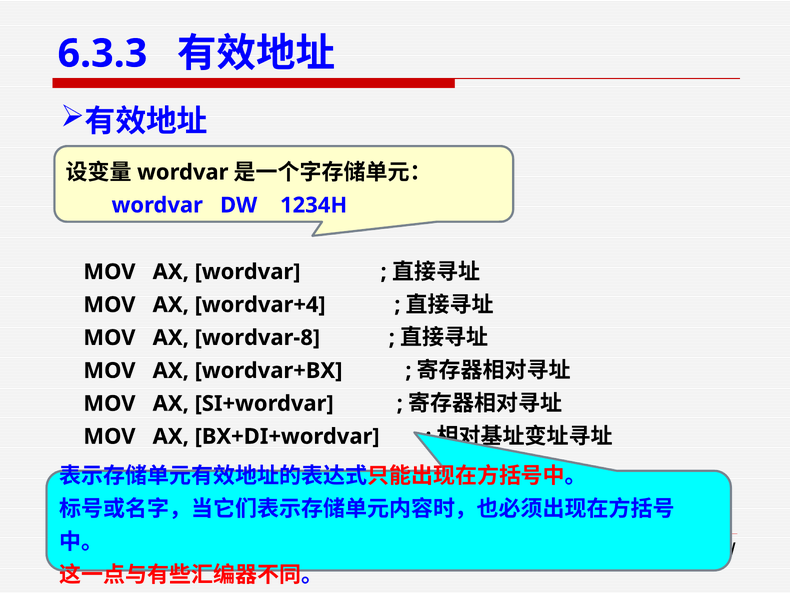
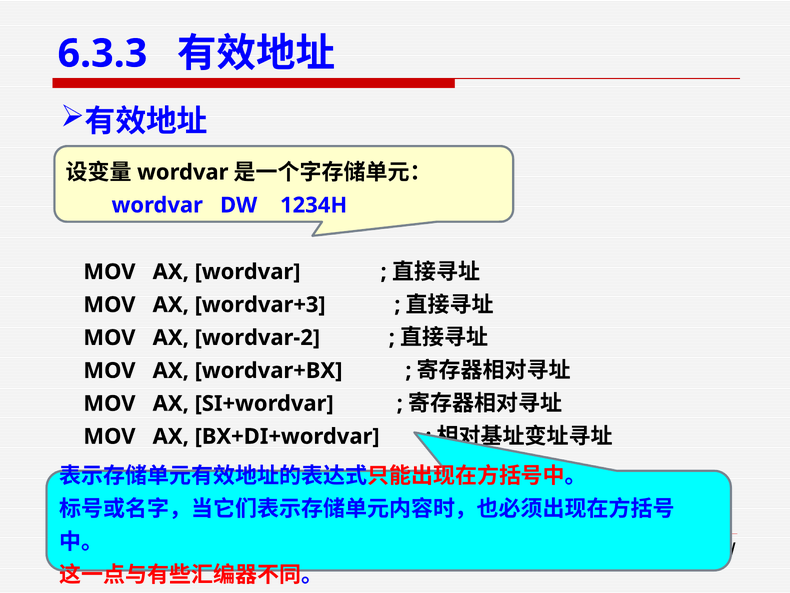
wordvar+4: wordvar+4 -> wordvar+3
wordvar-8: wordvar-8 -> wordvar-2
